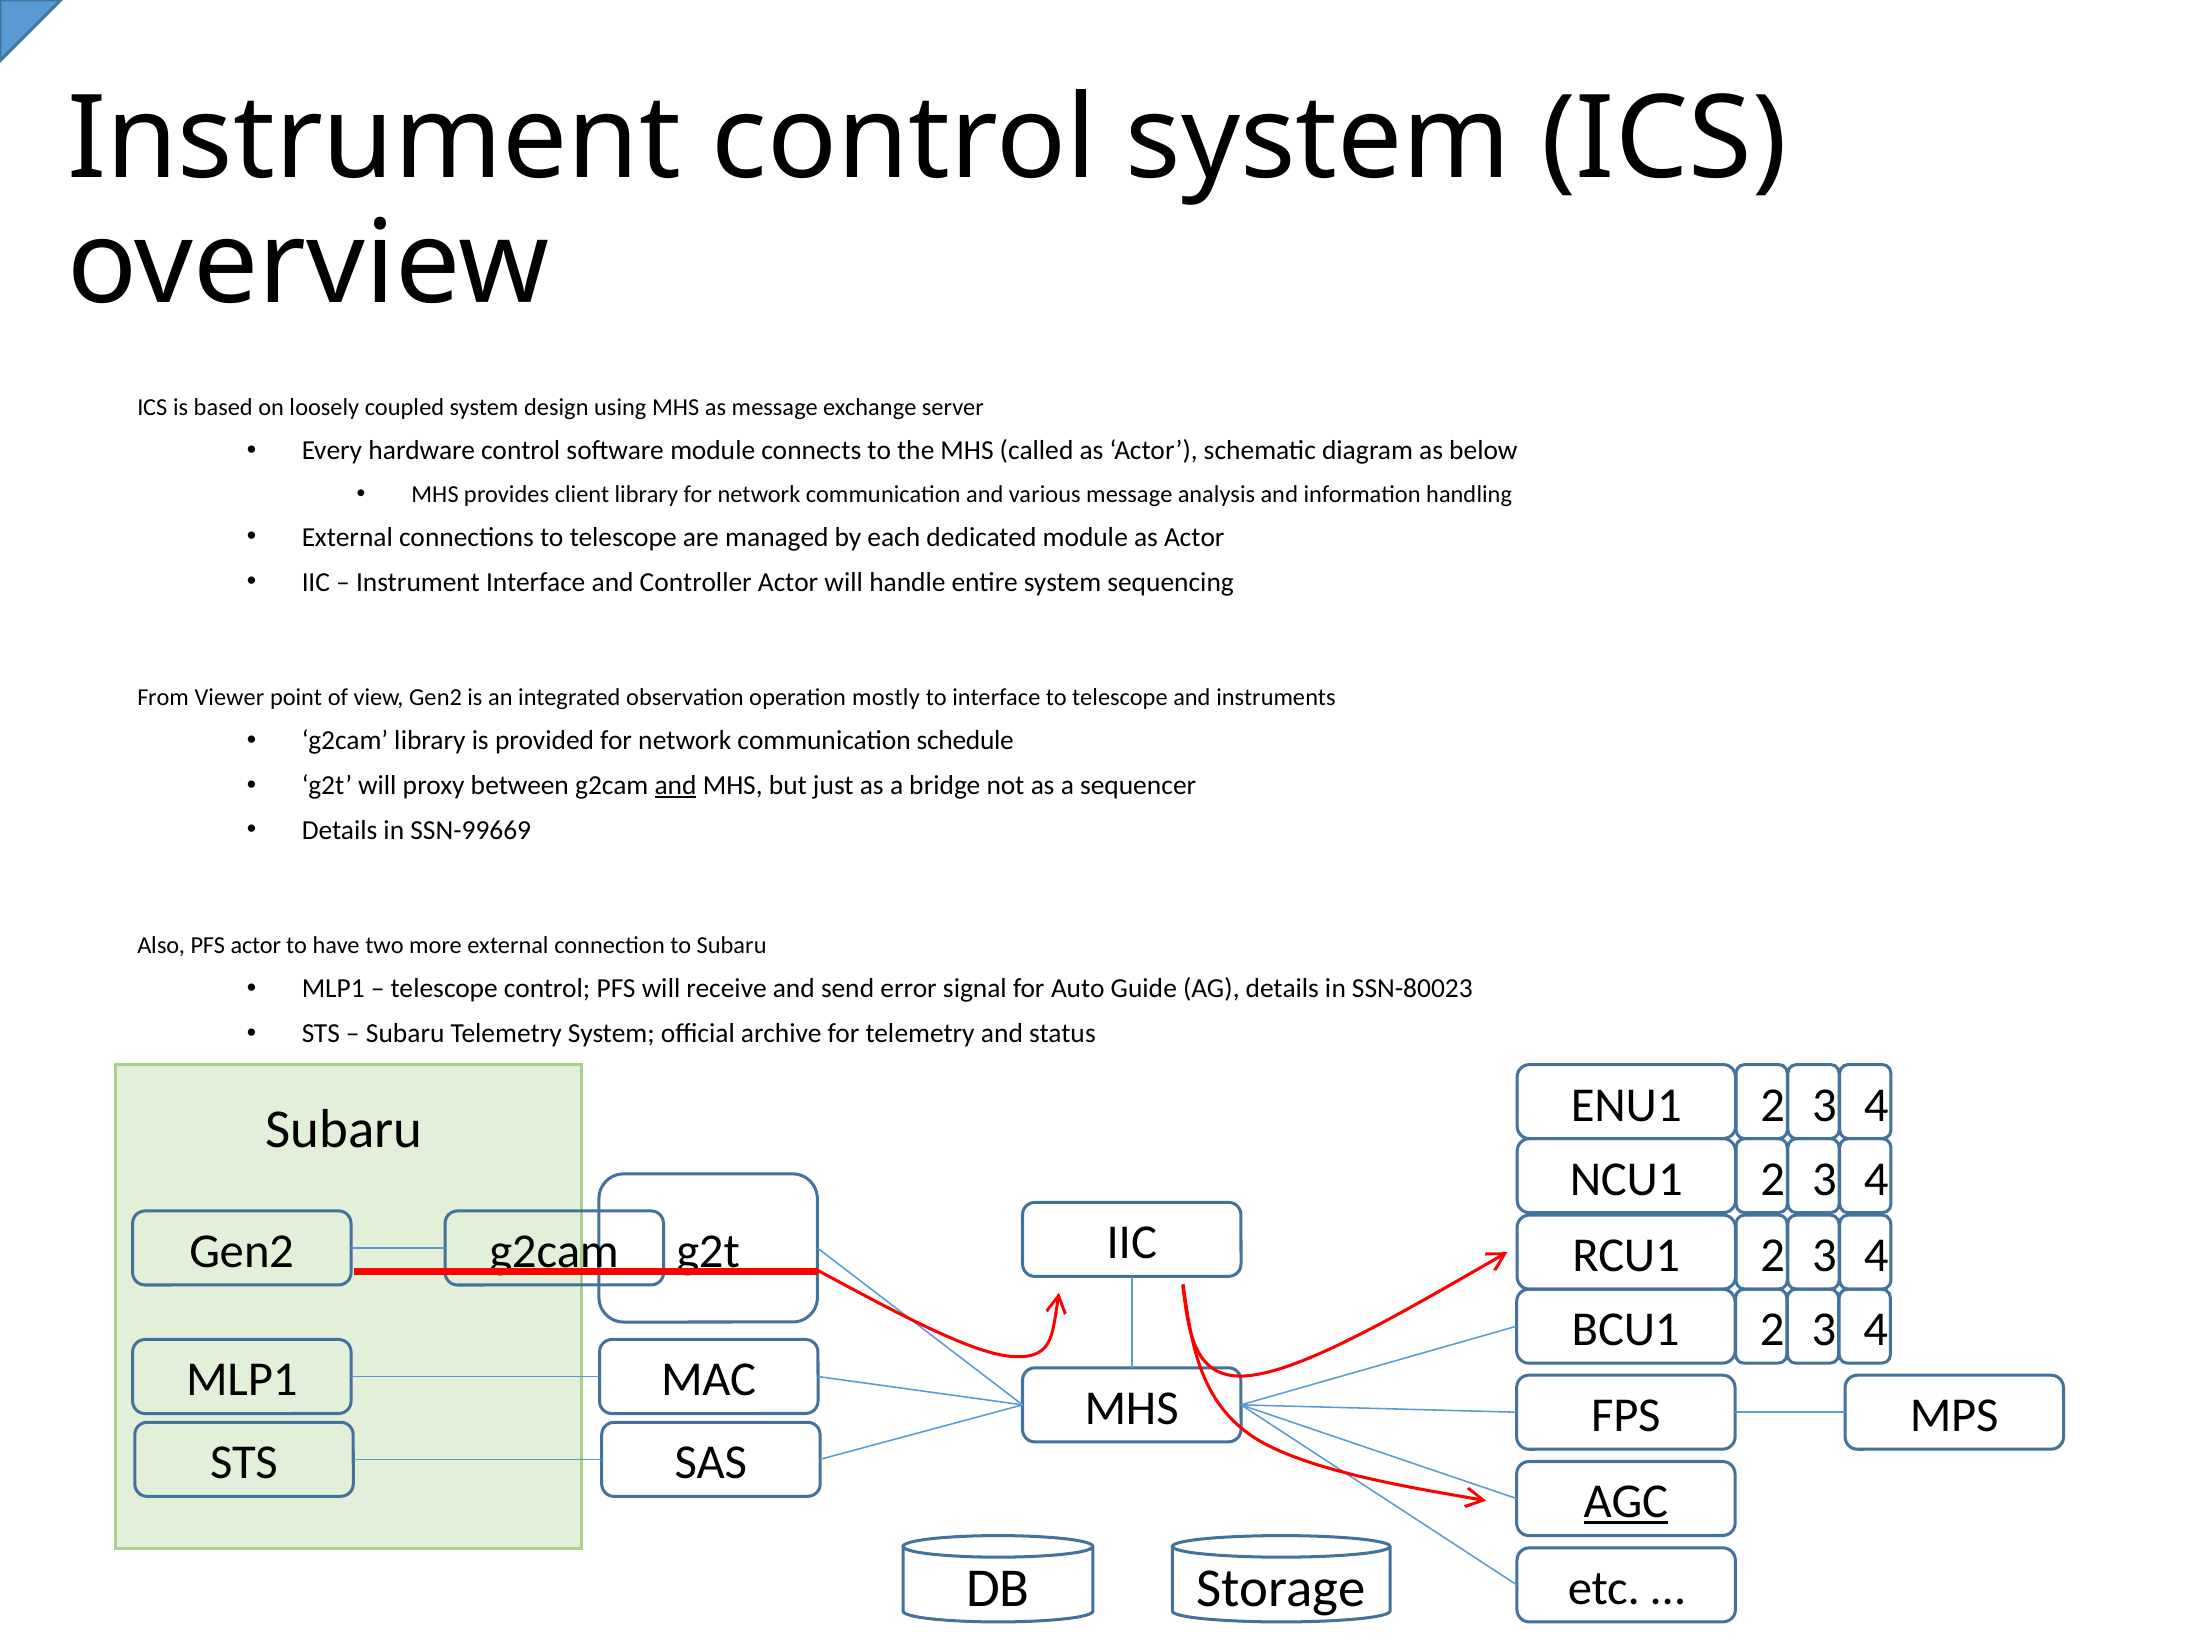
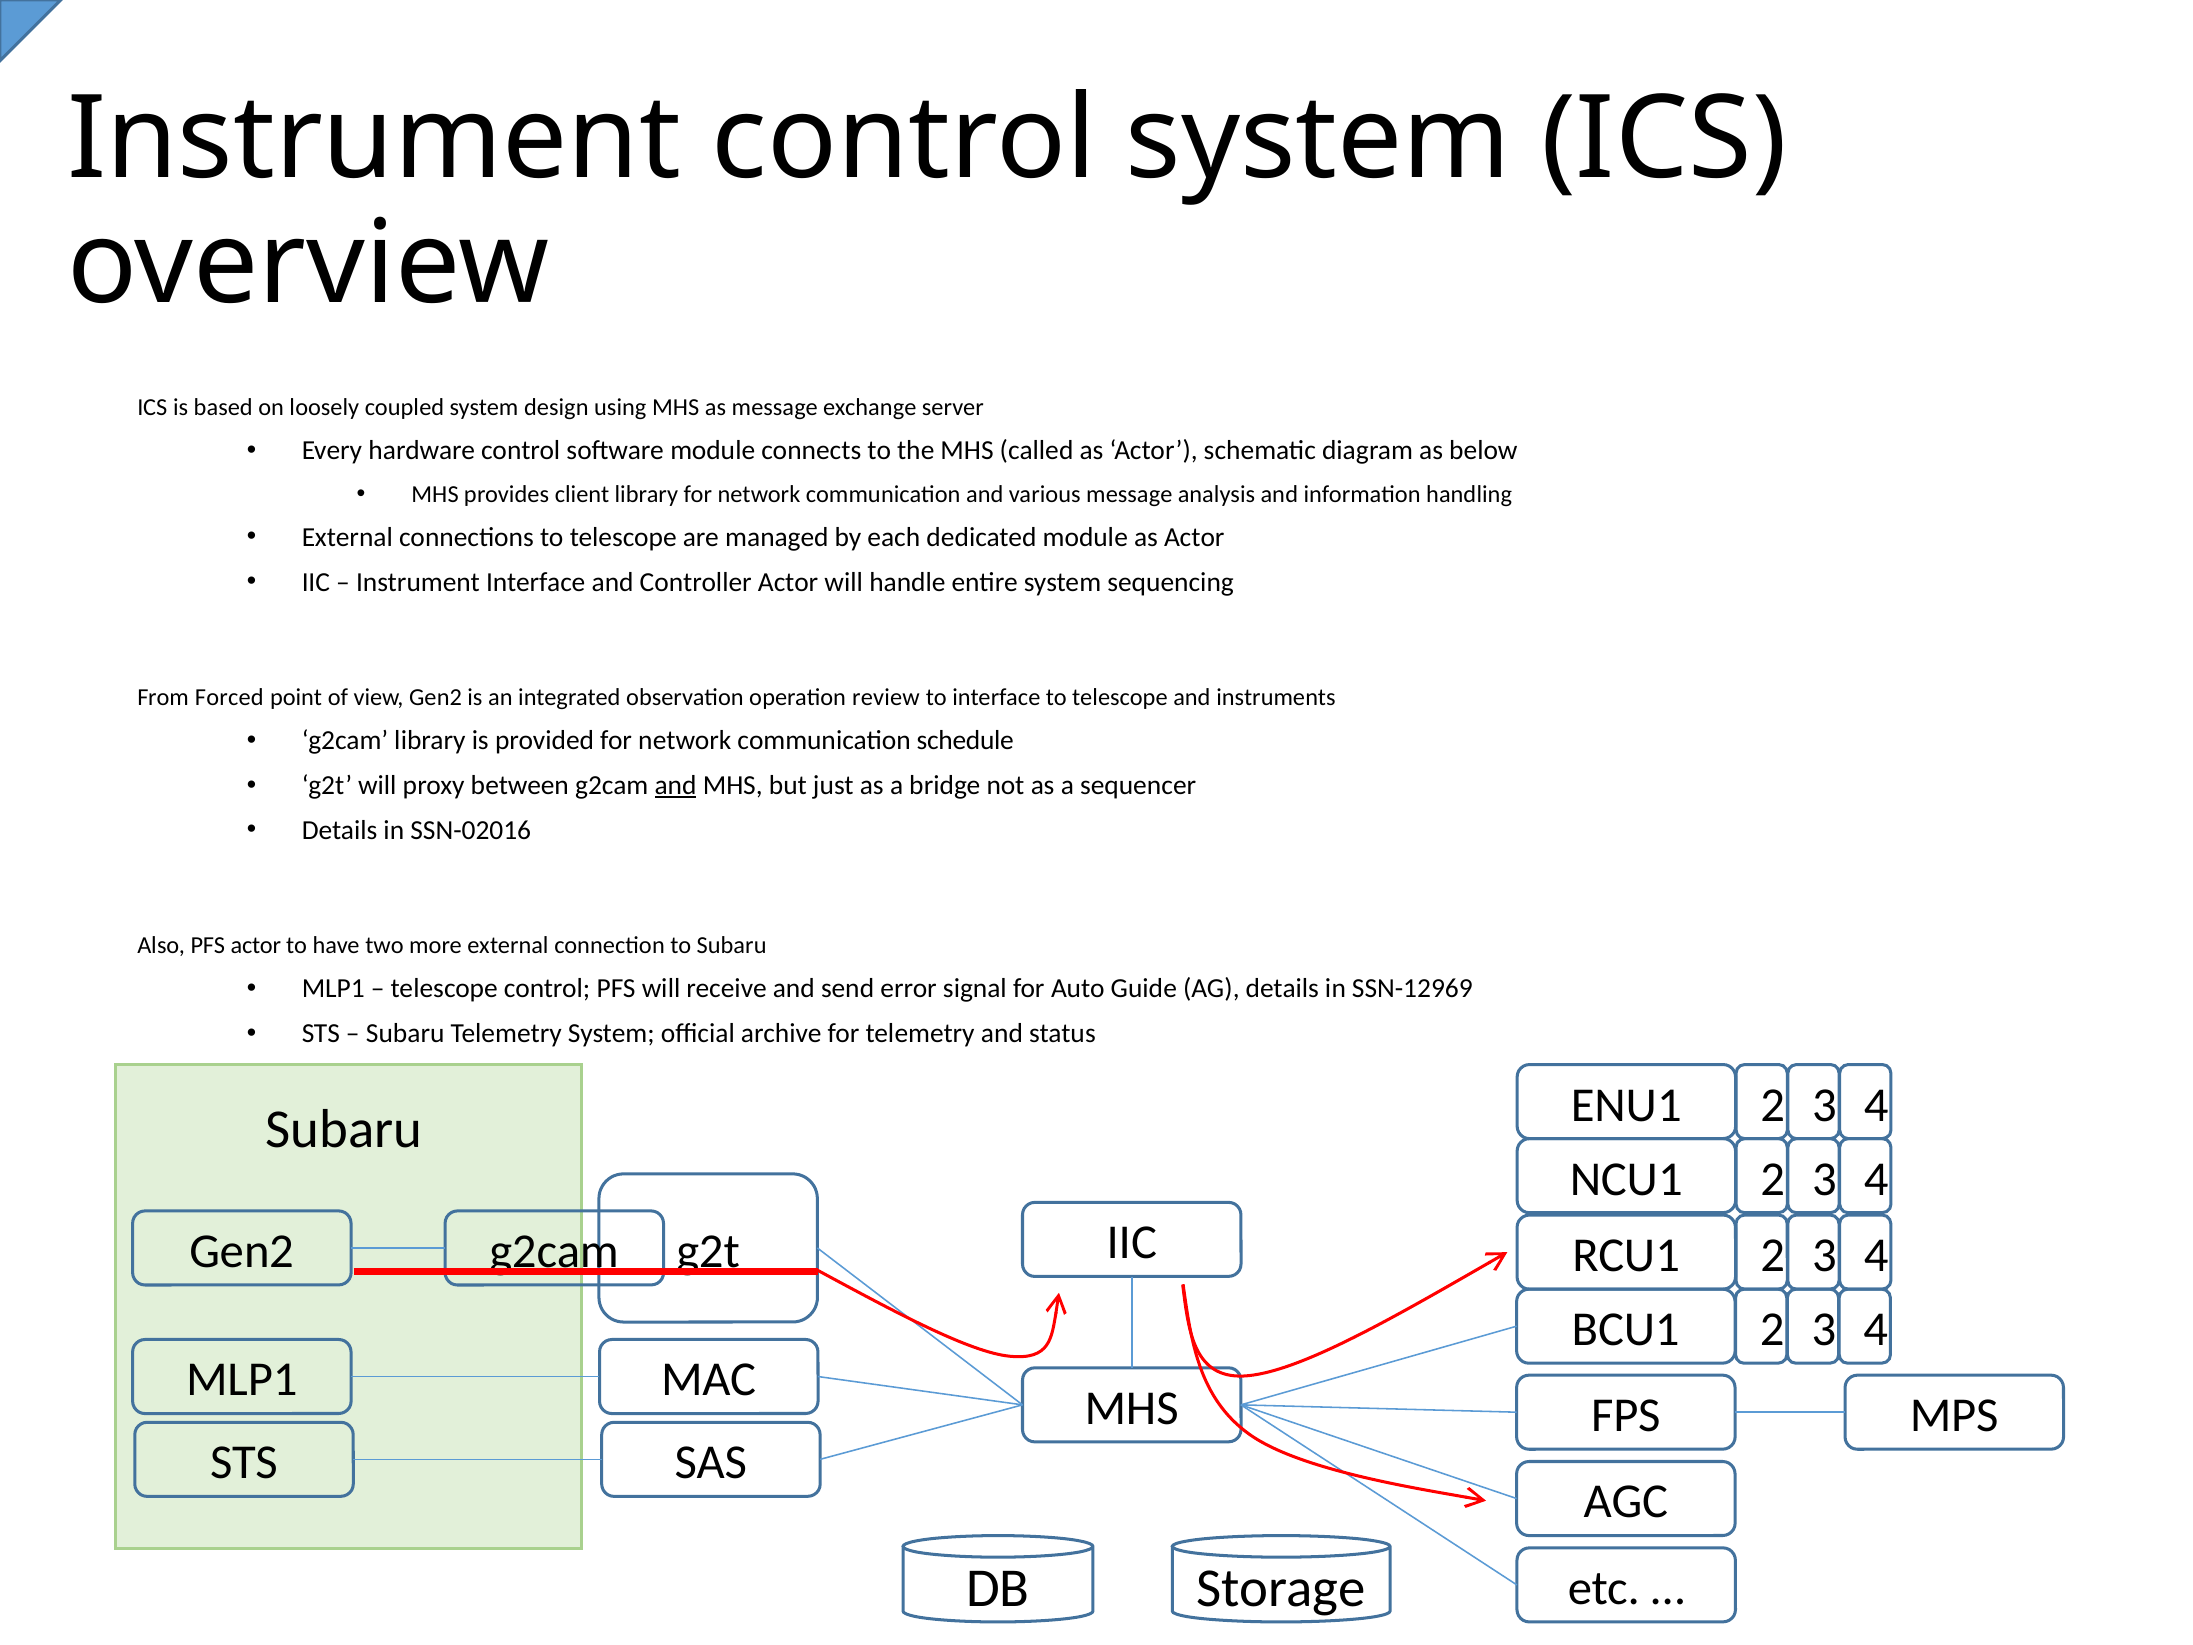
Viewer: Viewer -> Forced
mostly: mostly -> review
SSN-99669: SSN-99669 -> SSN-02016
SSN-80023: SSN-80023 -> SSN-12969
AGC underline: present -> none
